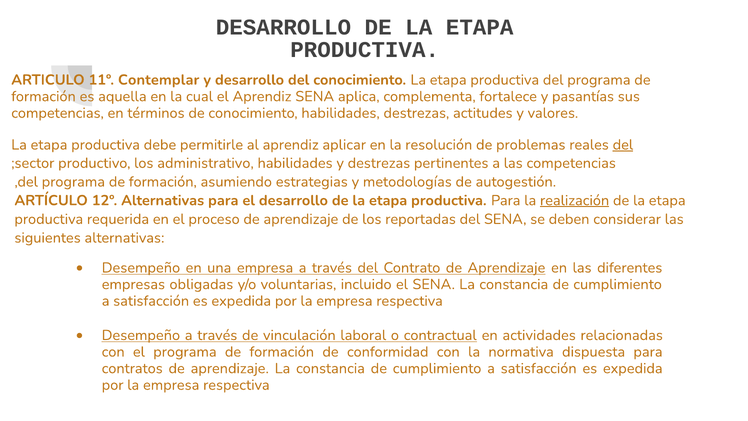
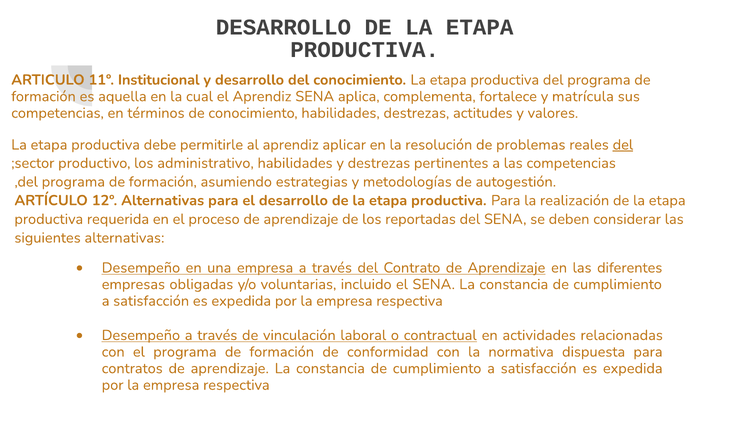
Contemplar: Contemplar -> Institucional
pasantías: pasantías -> matrícula
realización underline: present -> none
